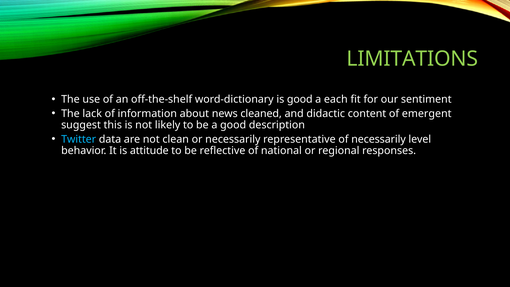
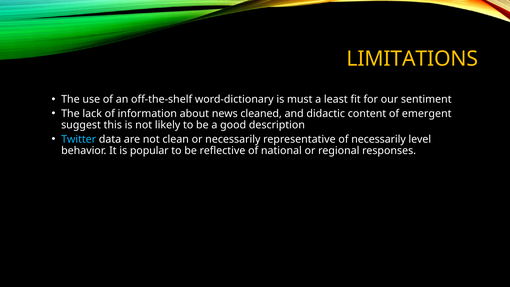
LIMITATIONS colour: light green -> yellow
is good: good -> must
each: each -> least
attitude: attitude -> popular
